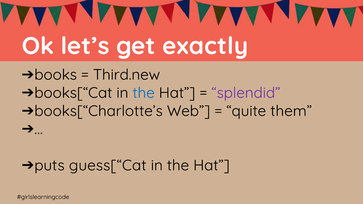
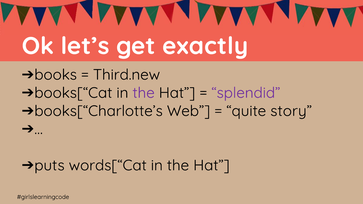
the at (144, 93) colour: blue -> purple
them: them -> story
guess[“Cat: guess[“Cat -> words[“Cat
